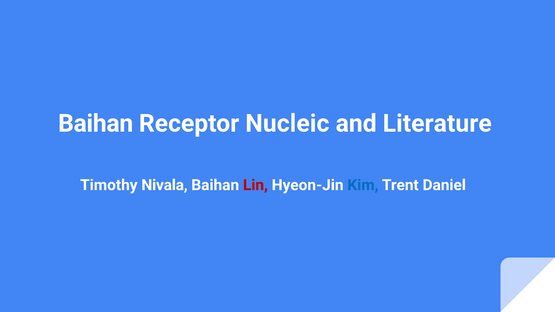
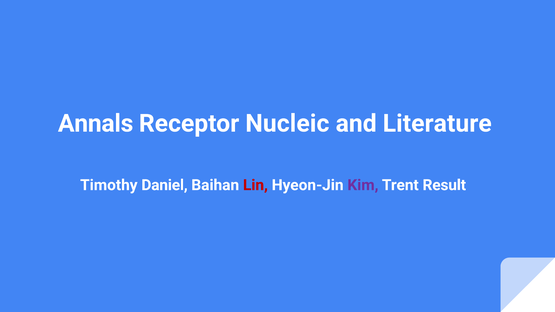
Baihan at (96, 124): Baihan -> Annals
Nivala: Nivala -> Daniel
Kim colour: blue -> purple
Daniel: Daniel -> Result
